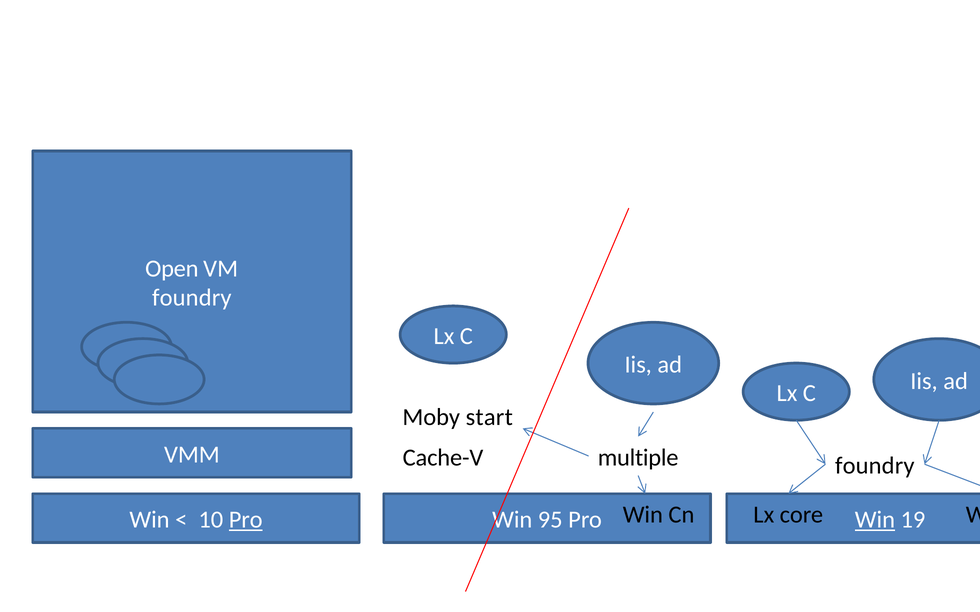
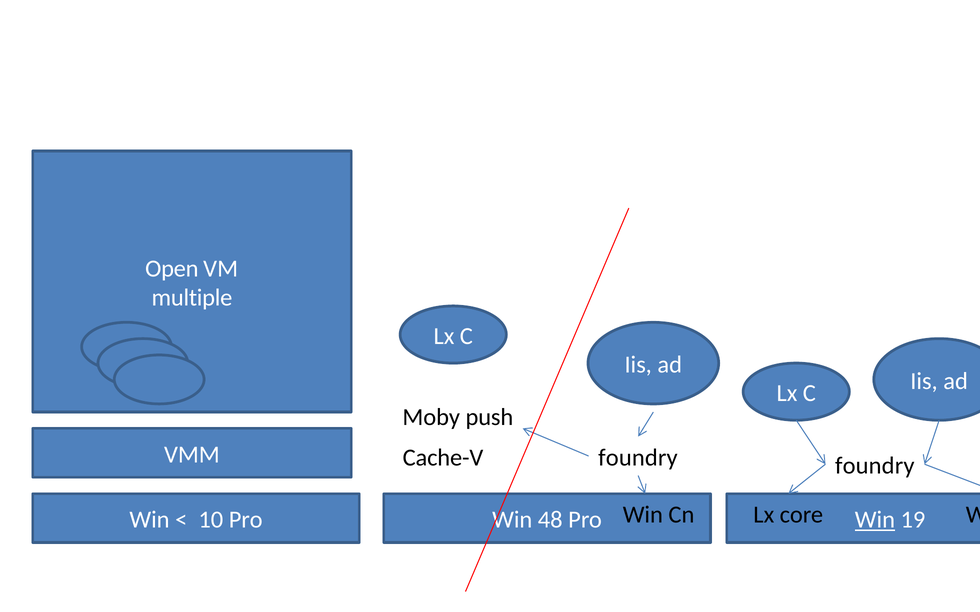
foundry at (192, 298): foundry -> multiple
start: start -> push
multiple at (638, 458): multiple -> foundry
Pro at (246, 520) underline: present -> none
95: 95 -> 48
